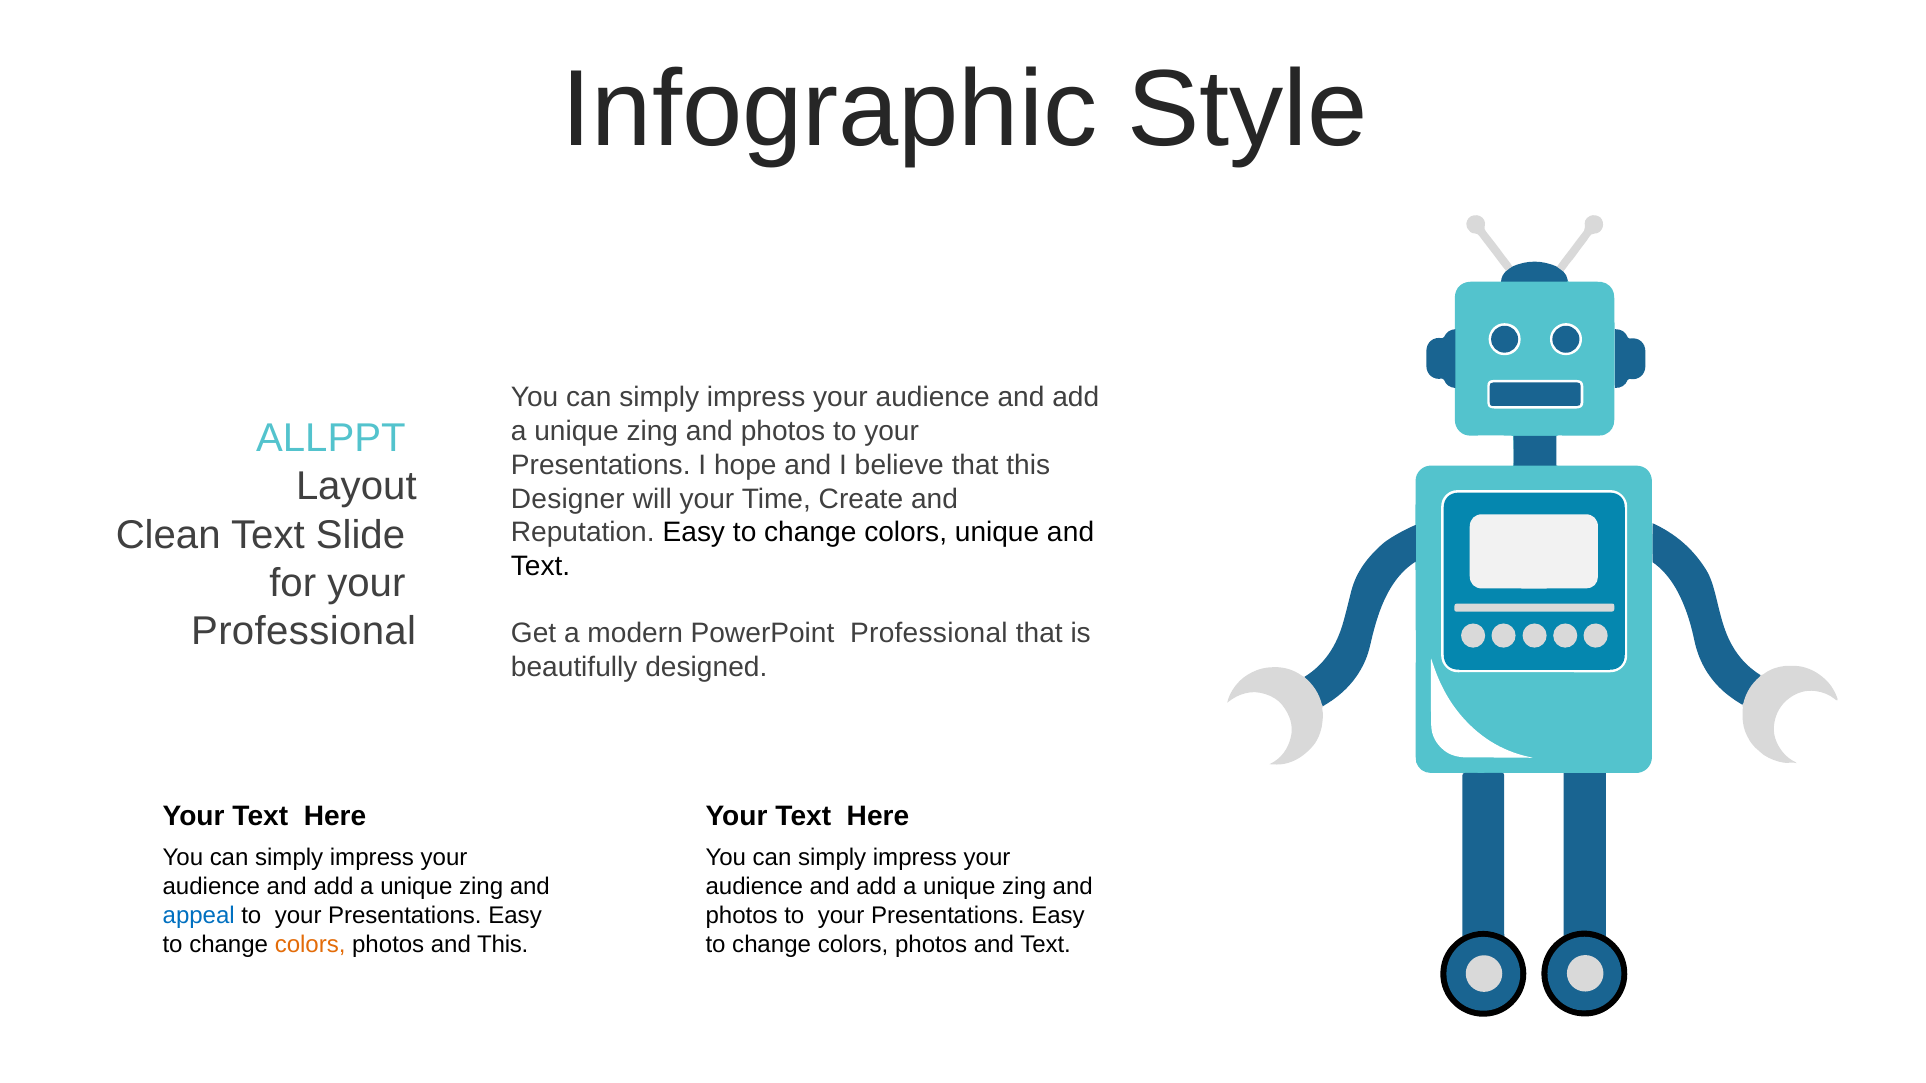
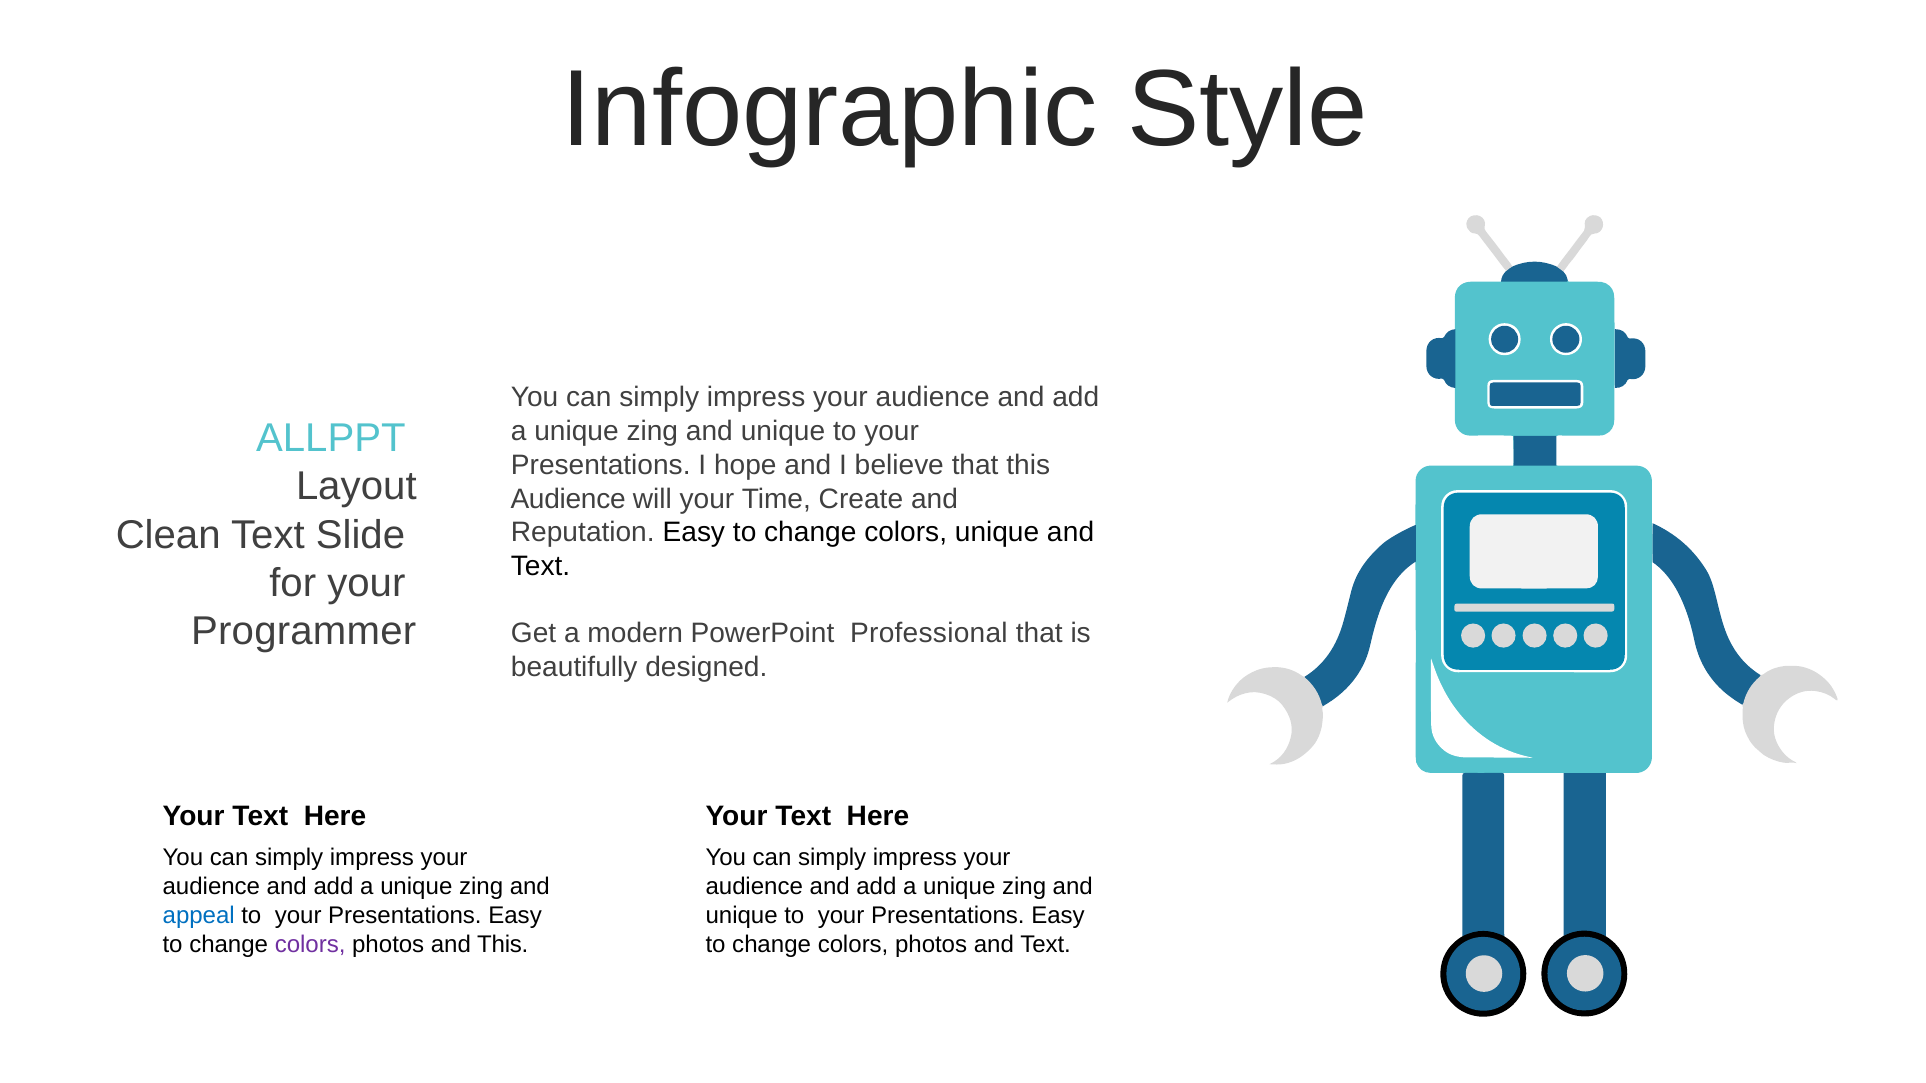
photos at (783, 432): photos -> unique
Designer at (568, 499): Designer -> Audience
Professional at (304, 631): Professional -> Programmer
photos at (742, 916): photos -> unique
colors at (310, 945) colour: orange -> purple
